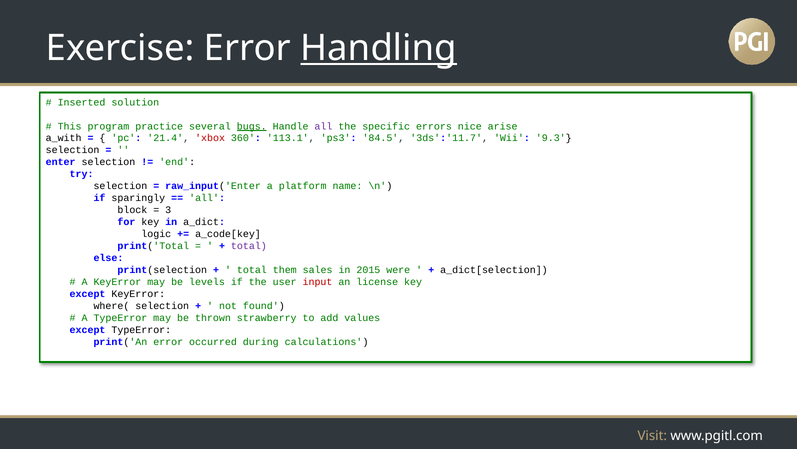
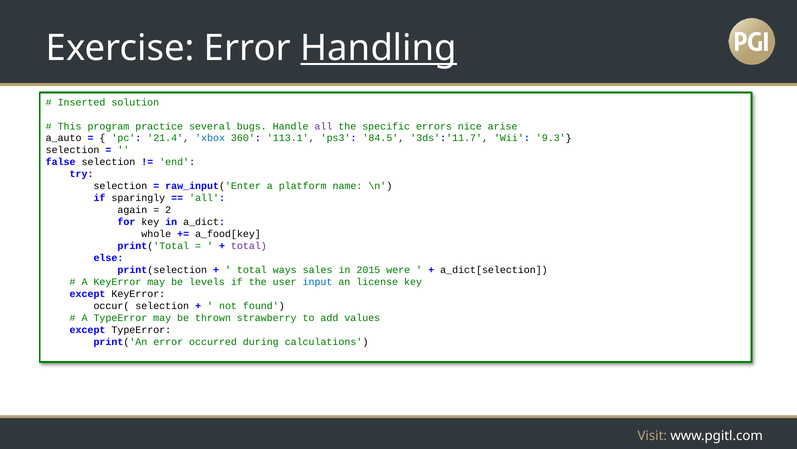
bugs underline: present -> none
a_with: a_with -> a_auto
xbox colour: red -> blue
enter: enter -> false
block: block -> again
3: 3 -> 2
logic: logic -> whole
a_code[key: a_code[key -> a_food[key
them: them -> ways
input colour: red -> blue
where(: where( -> occur(
